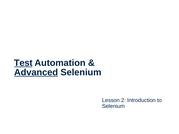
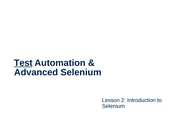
Advanced underline: present -> none
